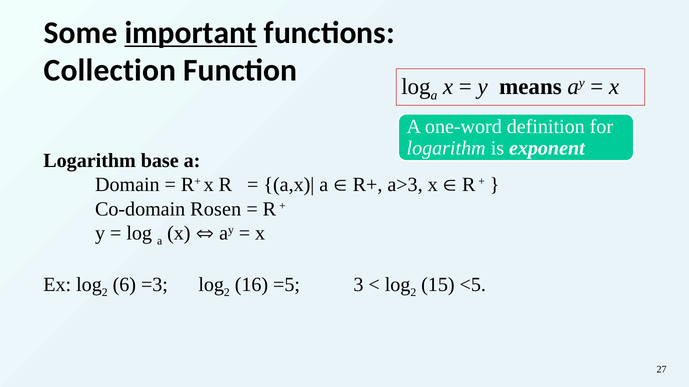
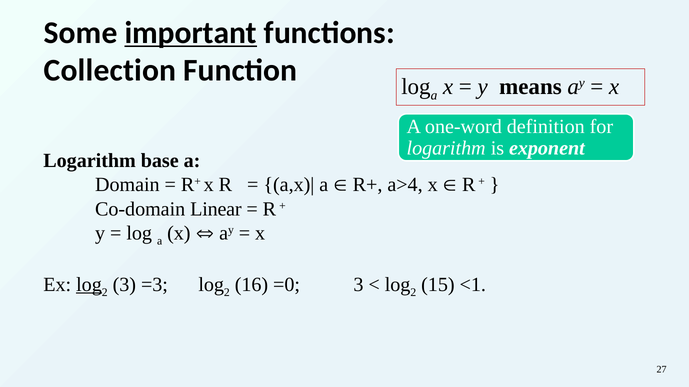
a>3: a>3 -> a>4
Rosen: Rosen -> Linear
log at (89, 285) underline: none -> present
6 at (124, 285): 6 -> 3
=5: =5 -> =0
<5: <5 -> <1
